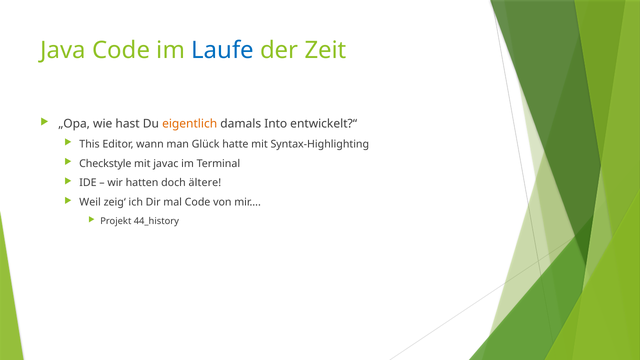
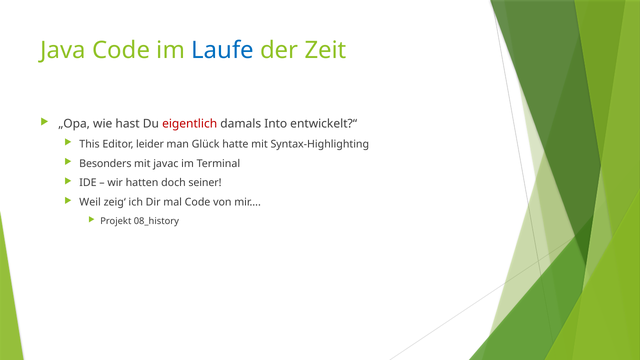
eigentlich colour: orange -> red
wann: wann -> leider
Checkstyle: Checkstyle -> Besonders
ältere: ältere -> seiner
44_history: 44_history -> 08_history
